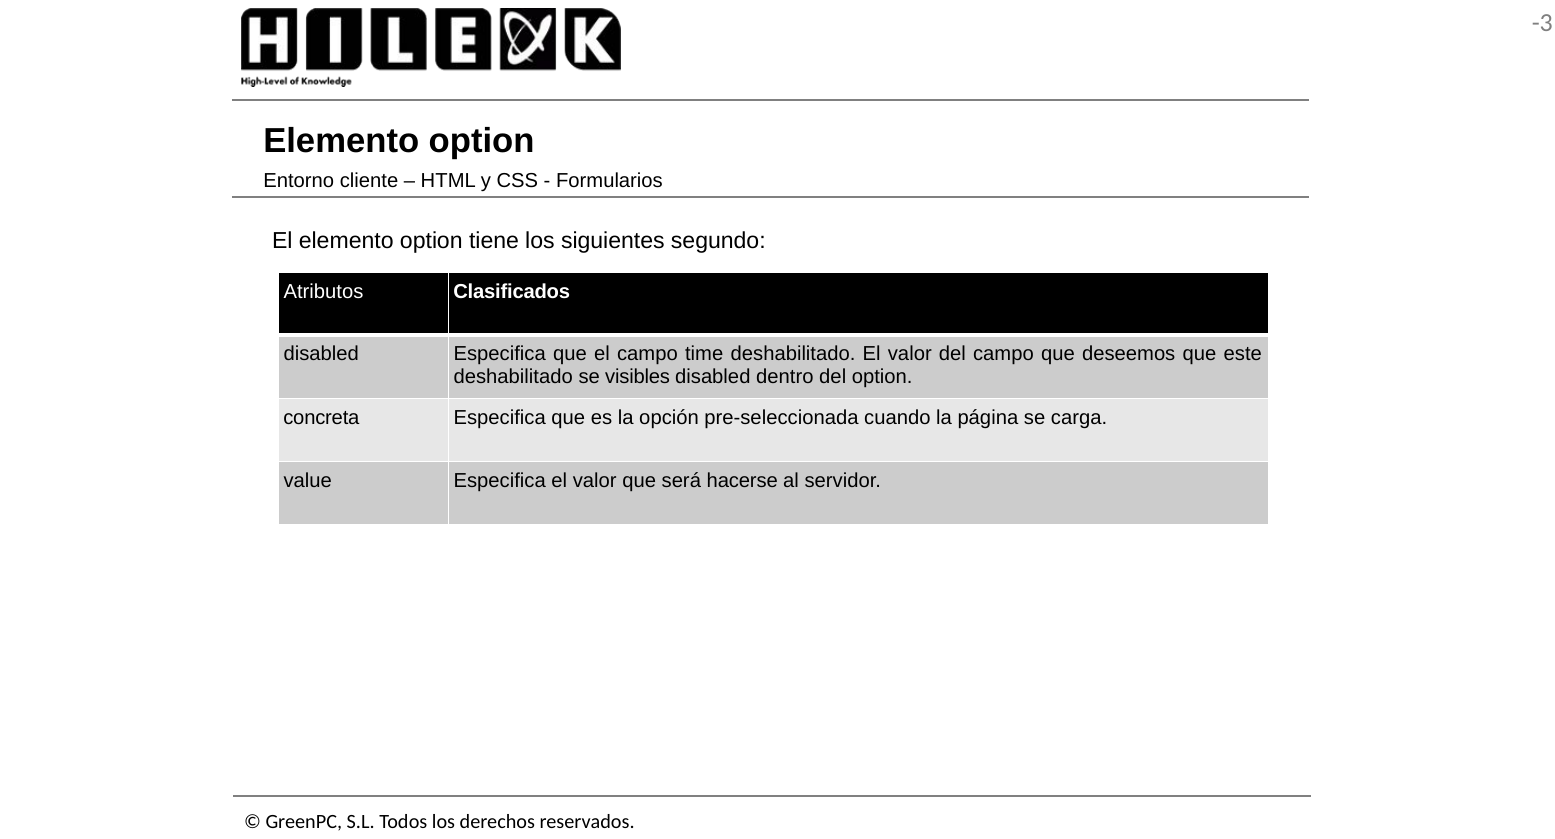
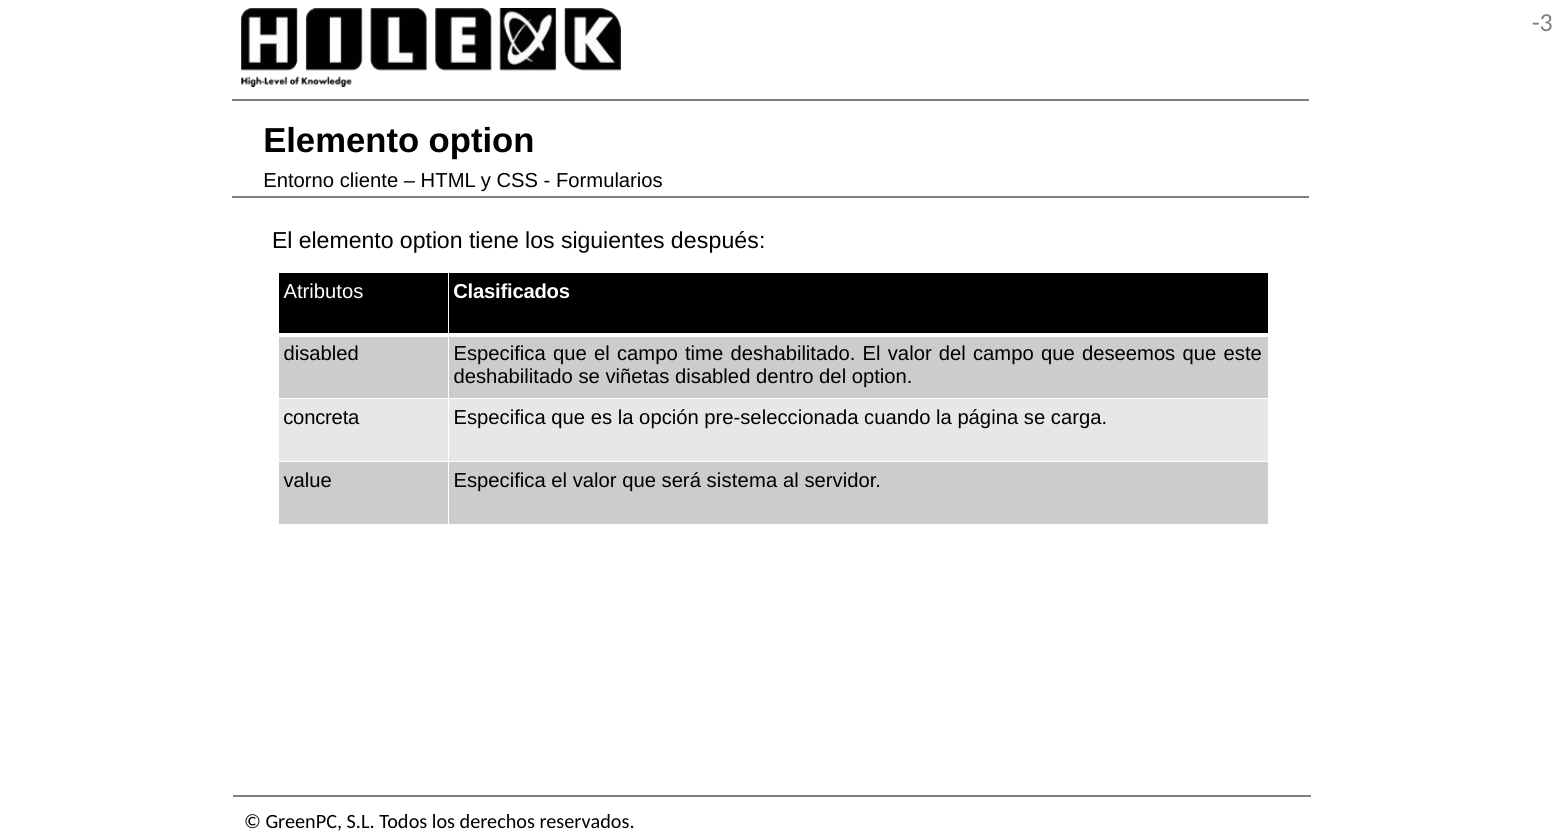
segundo: segundo -> después
visibles: visibles -> viñetas
hacerse: hacerse -> sistema
